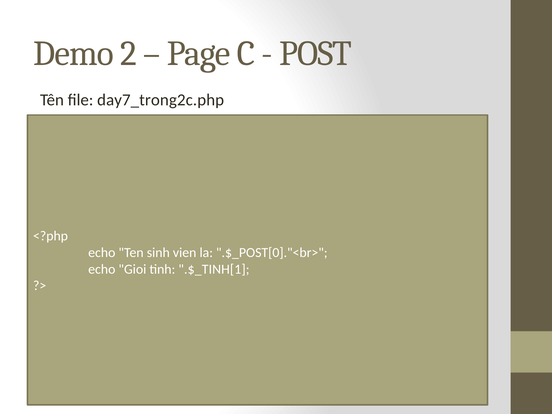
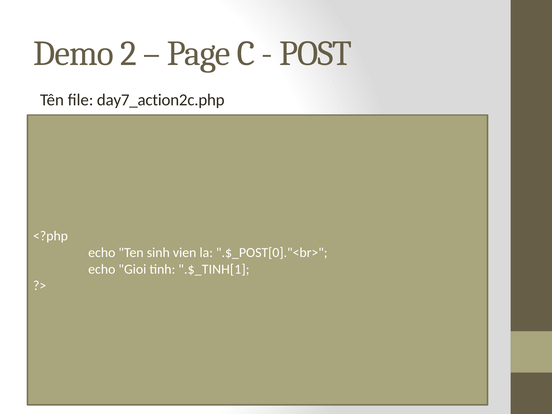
day7_trong2c.php: day7_trong2c.php -> day7_action2c.php
